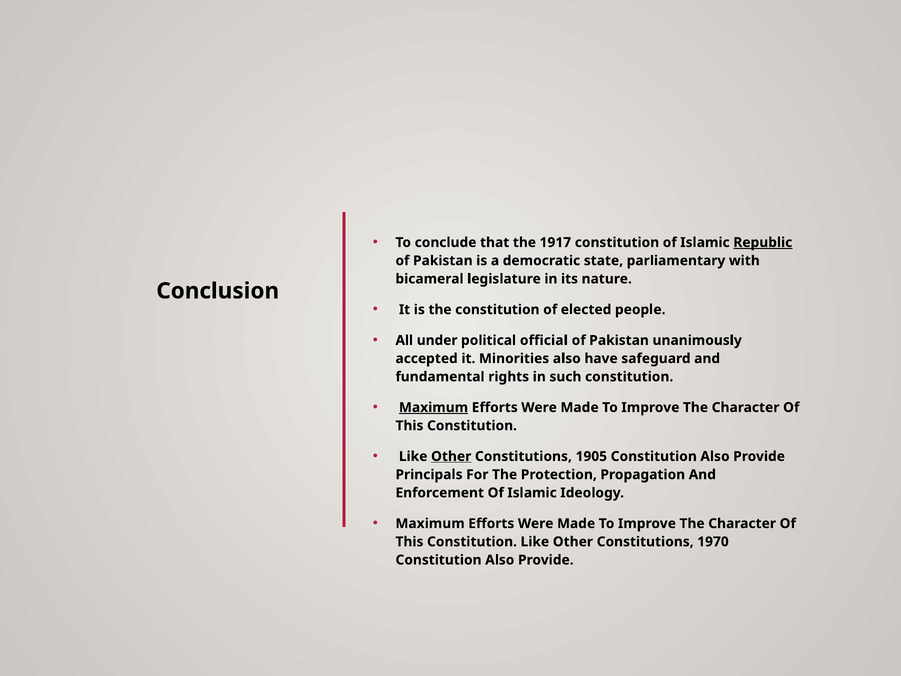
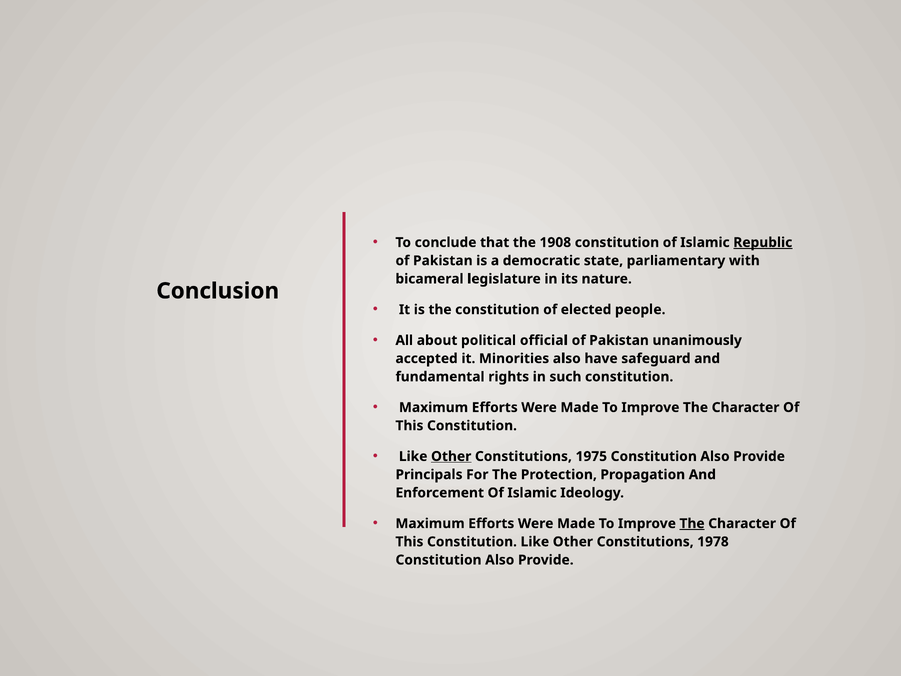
1917: 1917 -> 1908
under: under -> about
Maximum at (434, 407) underline: present -> none
1905: 1905 -> 1975
The at (692, 523) underline: none -> present
1970: 1970 -> 1978
